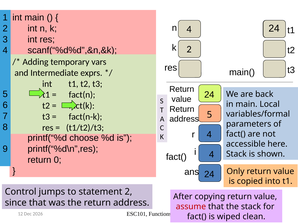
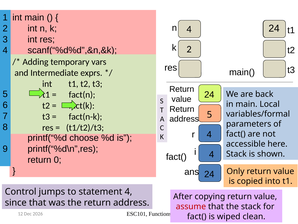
statement 2: 2 -> 4
